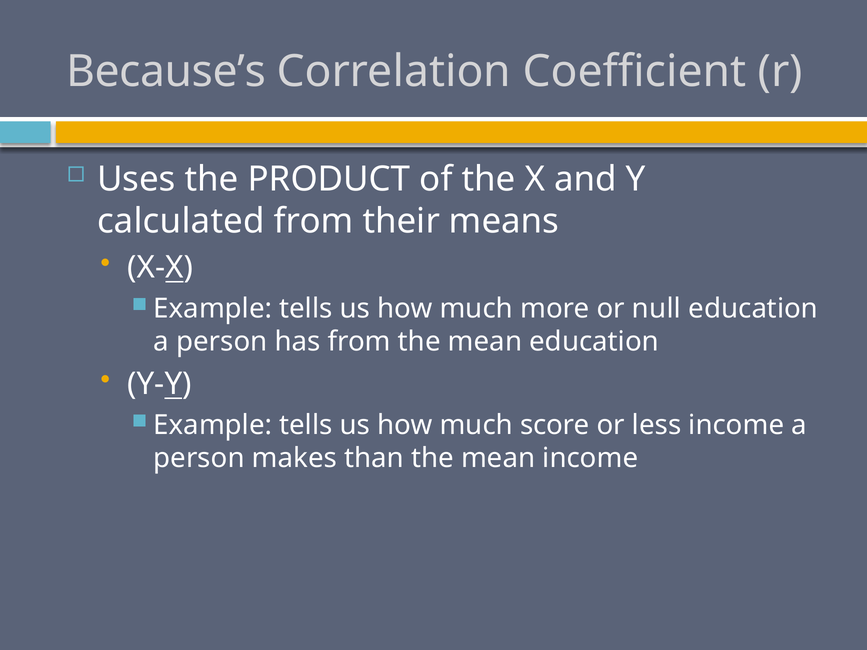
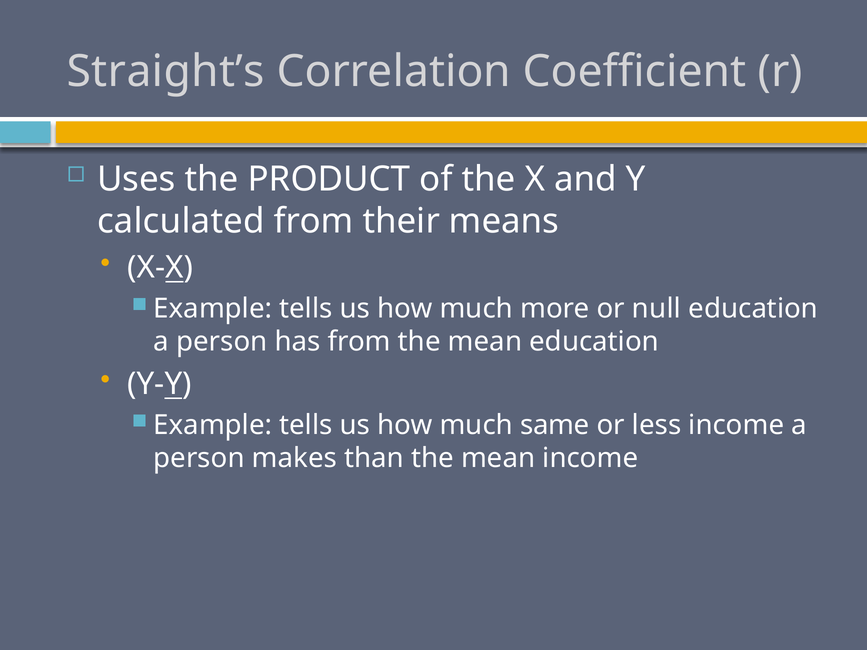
Because’s: Because’s -> Straight’s
score: score -> same
